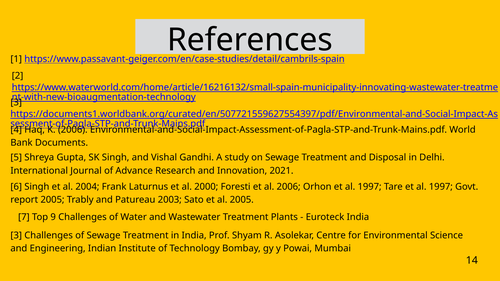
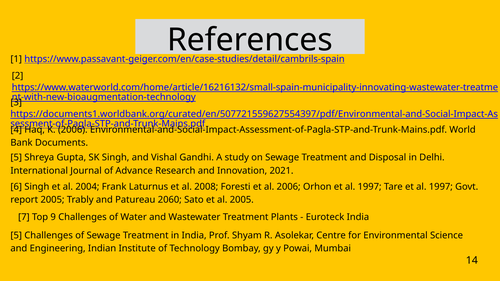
2000: 2000 -> 2008
2003: 2003 -> 2060
3 at (16, 236): 3 -> 5
